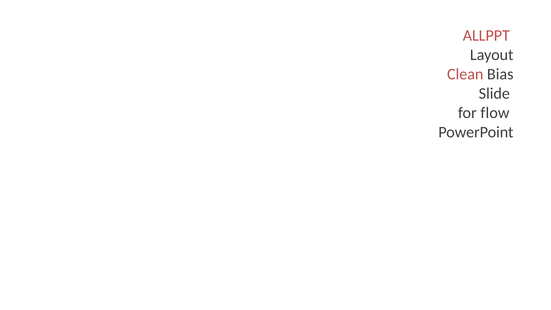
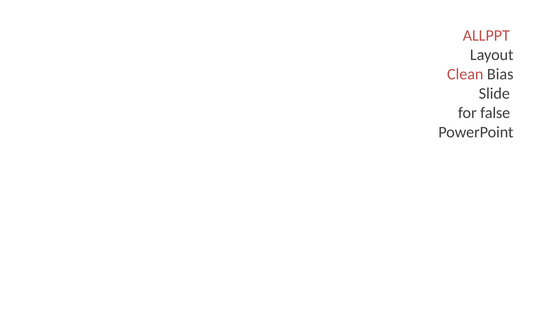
flow: flow -> false
